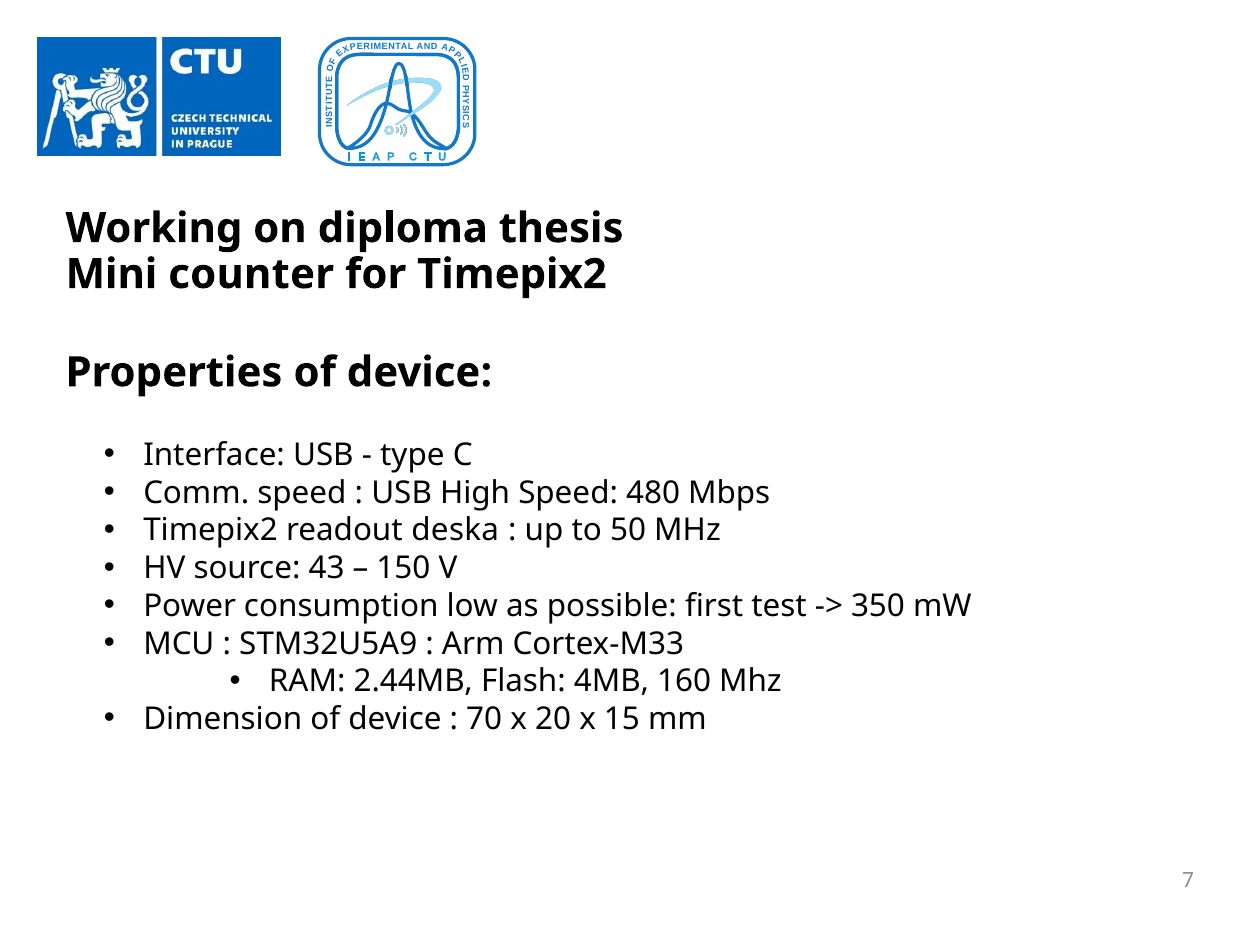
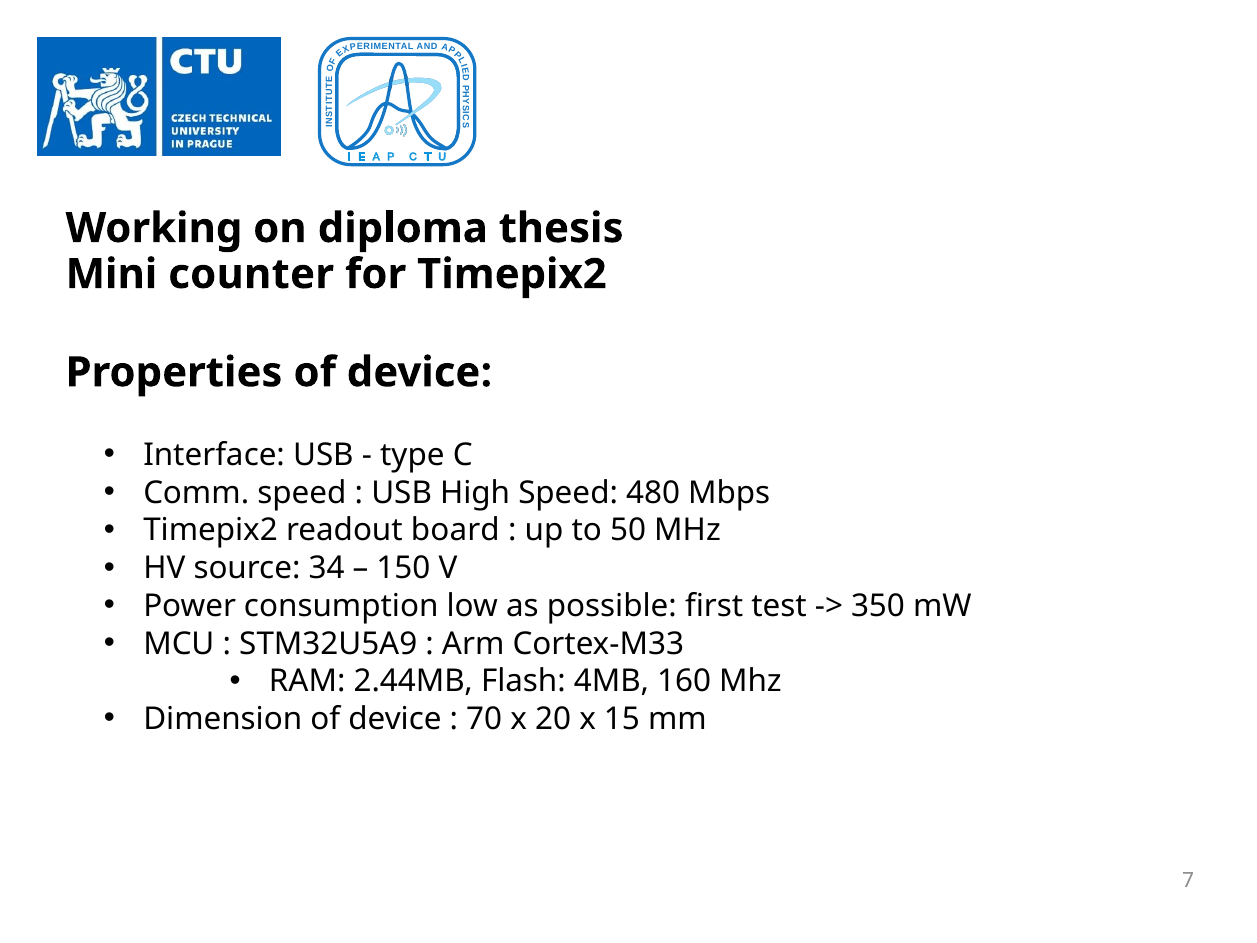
deska: deska -> board
43: 43 -> 34
